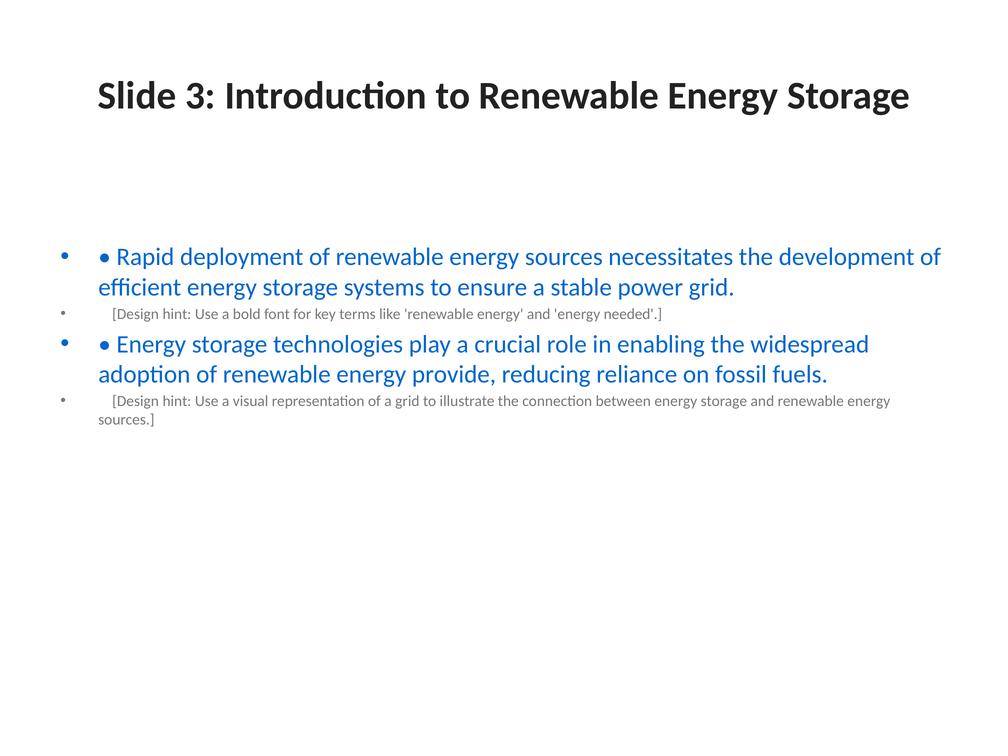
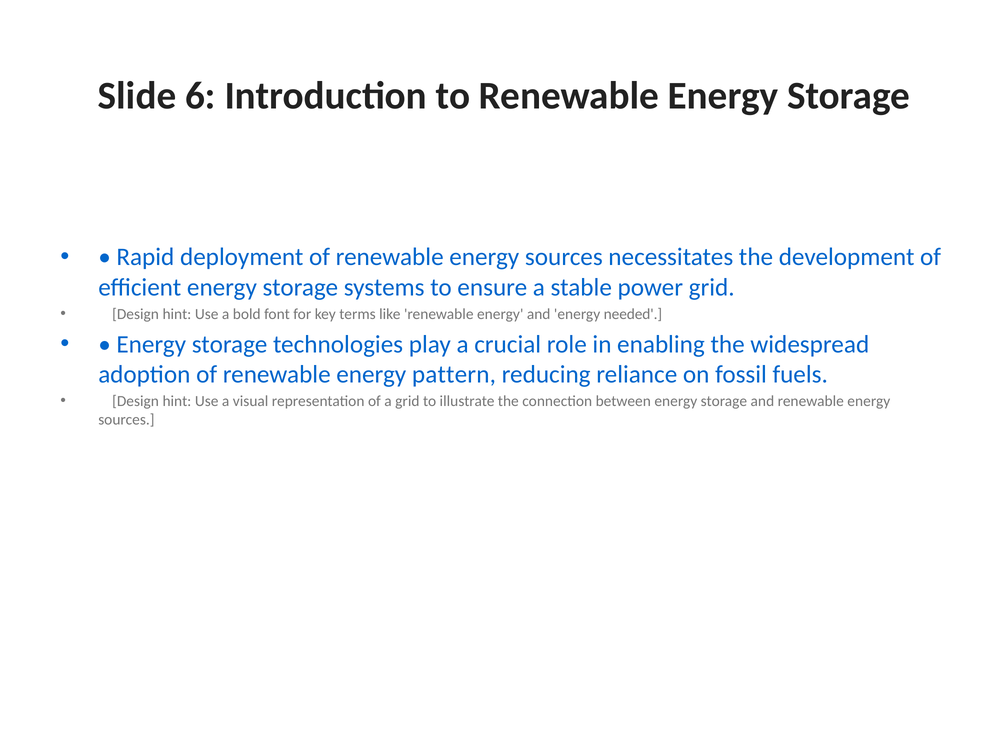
3: 3 -> 6
provide: provide -> pattern
